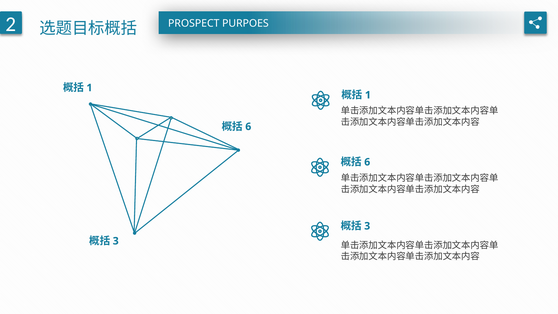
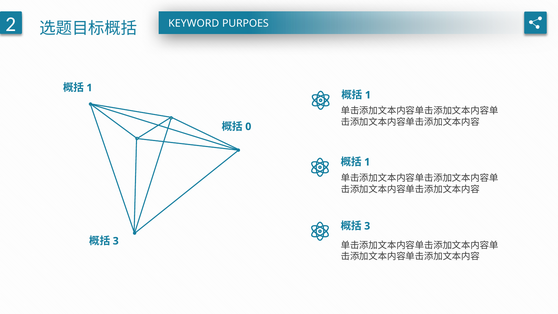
PROSPECT: PROSPECT -> KEYWORD
6 at (248, 127): 6 -> 0
6 at (367, 162): 6 -> 1
